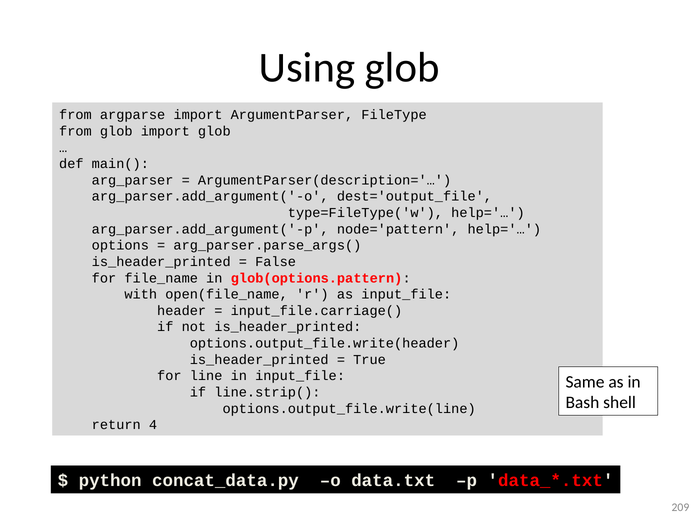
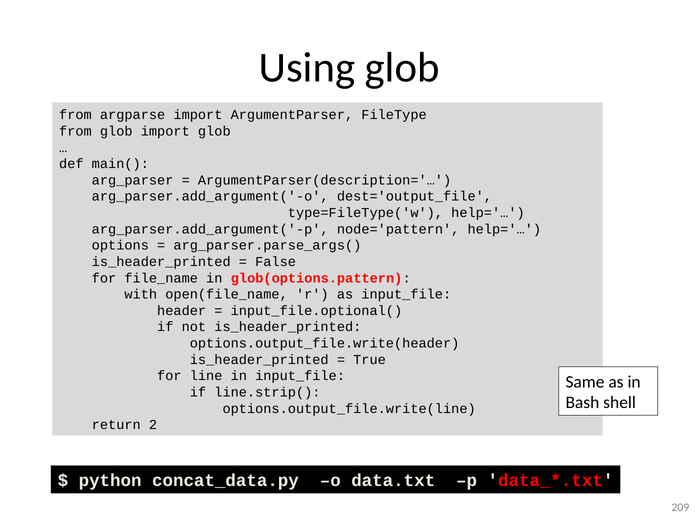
input_file.carriage(: input_file.carriage( -> input_file.optional(
4: 4 -> 2
